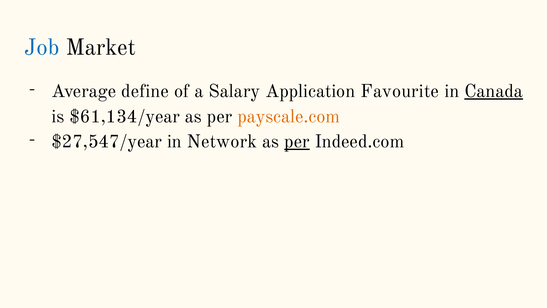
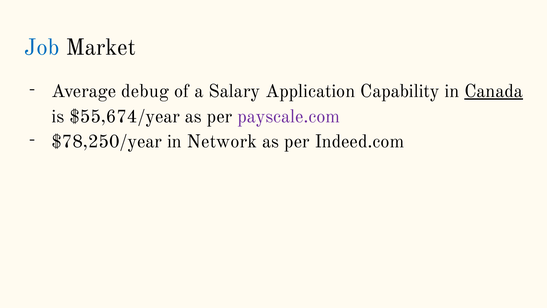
define: define -> debug
Favourite: Favourite -> Capability
$61,134/year: $61,134/year -> $55,674/year
payscale.com colour: orange -> purple
$27,547/year: $27,547/year -> $78,250/year
per at (297, 141) underline: present -> none
